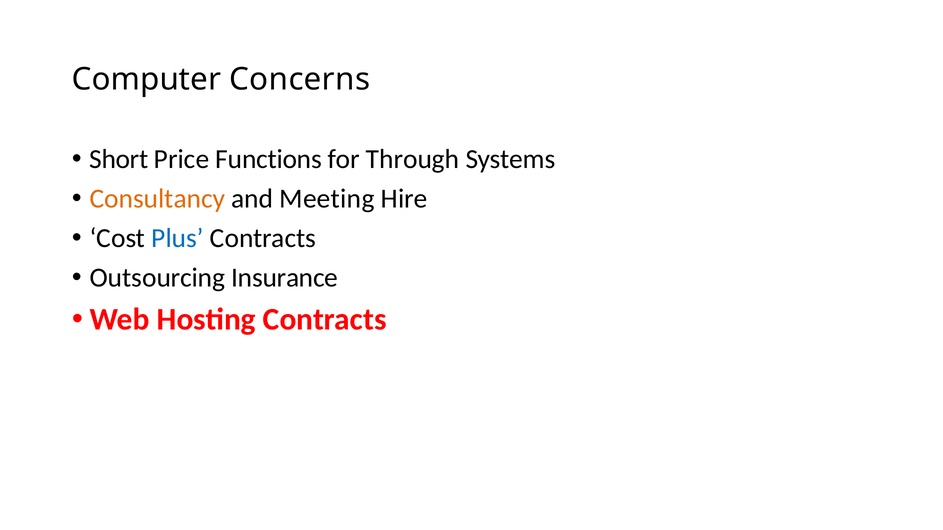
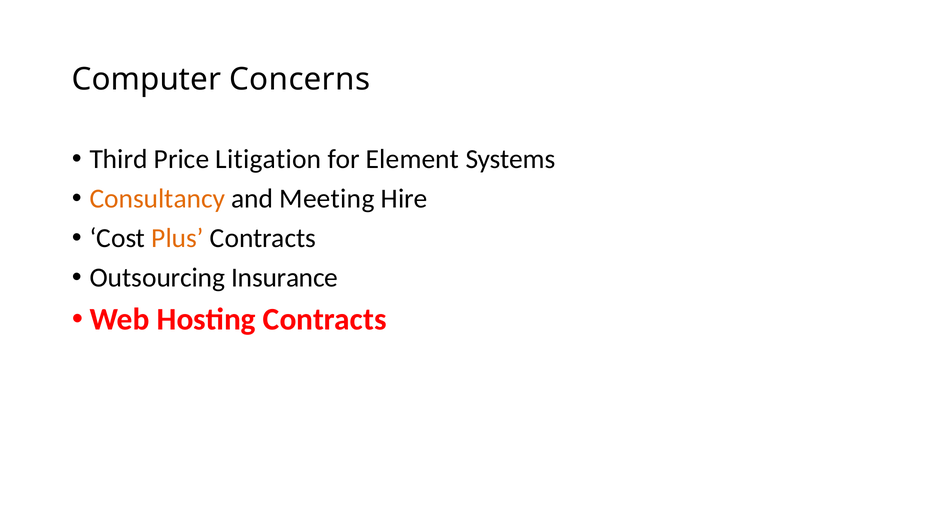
Short: Short -> Third
Functions: Functions -> Litigation
Through: Through -> Element
Plus colour: blue -> orange
